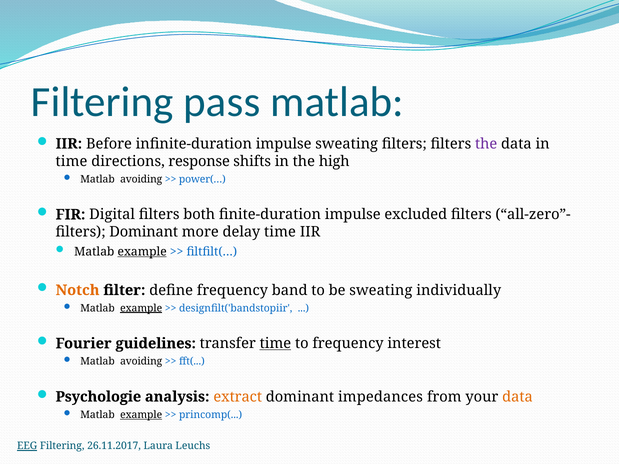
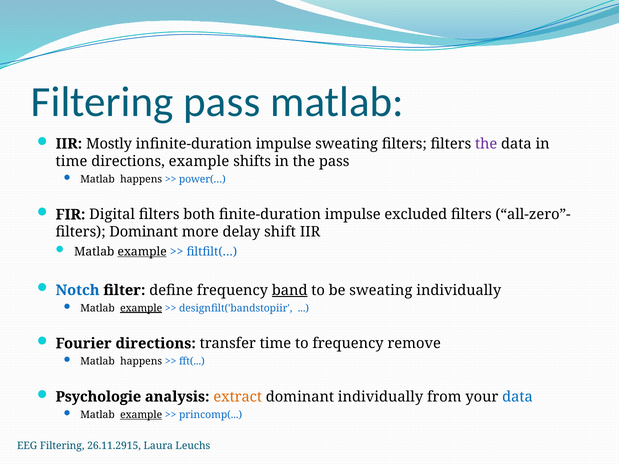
Before: Before -> Mostly
directions response: response -> example
the high: high -> pass
avoiding at (141, 179): avoiding -> happens
delay time: time -> shift
Notch colour: orange -> blue
band underline: none -> present
Fourier guidelines: guidelines -> directions
time at (275, 344) underline: present -> none
interest: interest -> remove
avoiding at (141, 362): avoiding -> happens
dominant impedances: impedances -> individually
data at (518, 397) colour: orange -> blue
EEG underline: present -> none
26.11.2017: 26.11.2017 -> 26.11.2915
